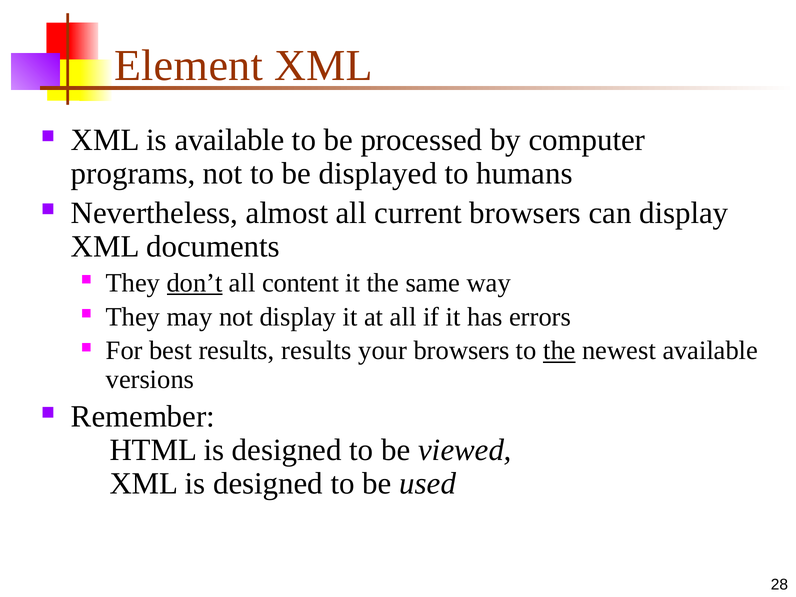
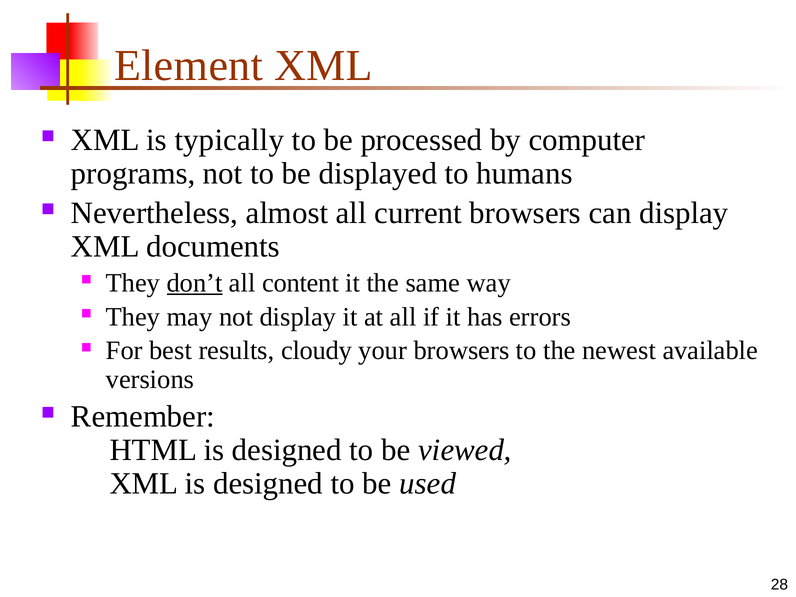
is available: available -> typically
results results: results -> cloudy
the at (559, 351) underline: present -> none
